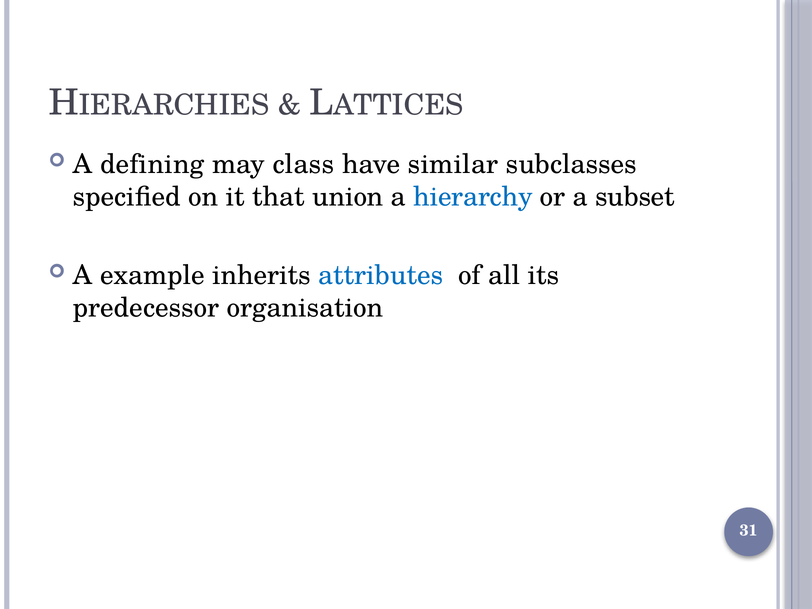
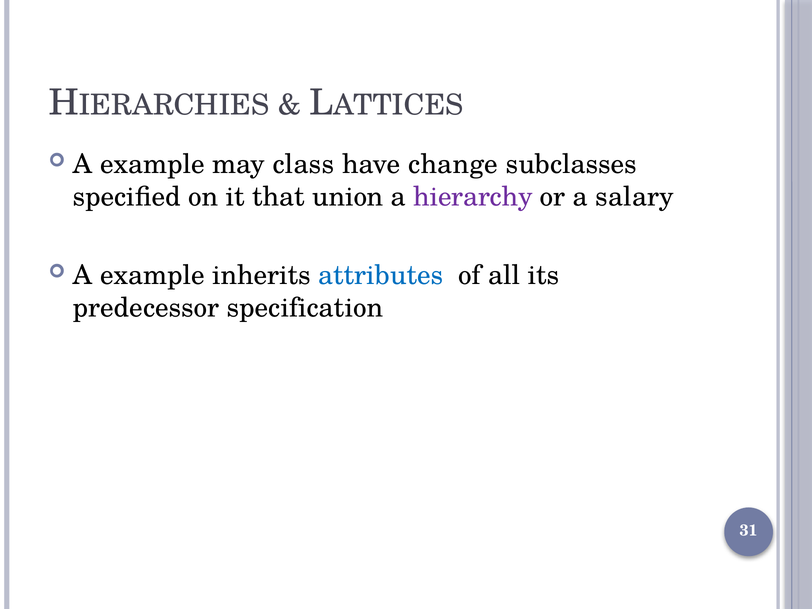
defining at (152, 164): defining -> example
similar: similar -> change
hierarchy colour: blue -> purple
subset: subset -> salary
organisation: organisation -> specification
